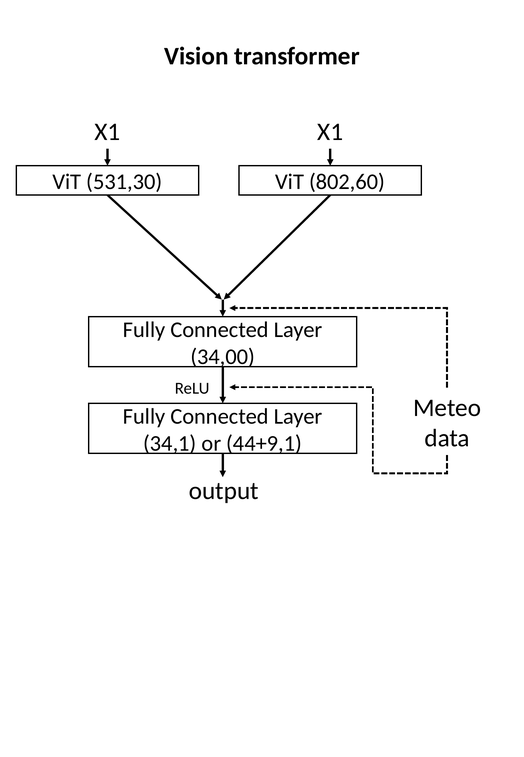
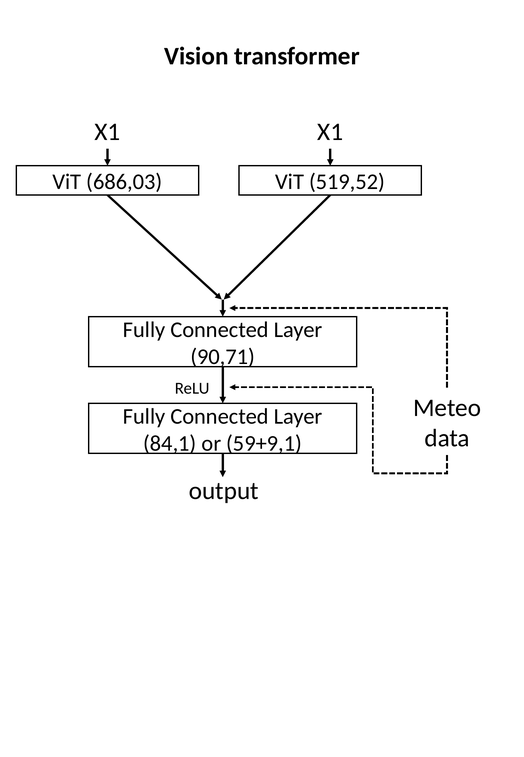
531,30: 531,30 -> 686,03
802,60: 802,60 -> 519,52
34,00: 34,00 -> 90,71
34,1: 34,1 -> 84,1
44+9,1: 44+9,1 -> 59+9,1
